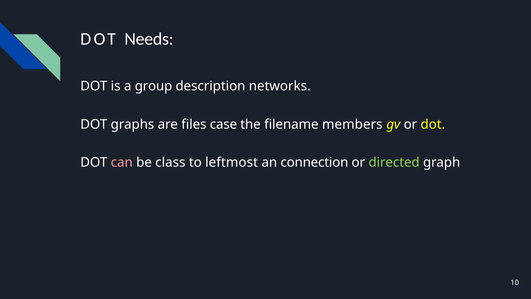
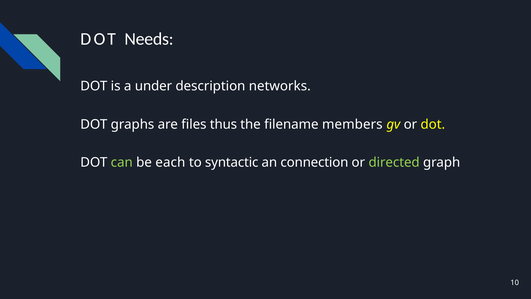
group: group -> under
case: case -> thus
can colour: pink -> light green
class: class -> each
leftmost: leftmost -> syntactic
